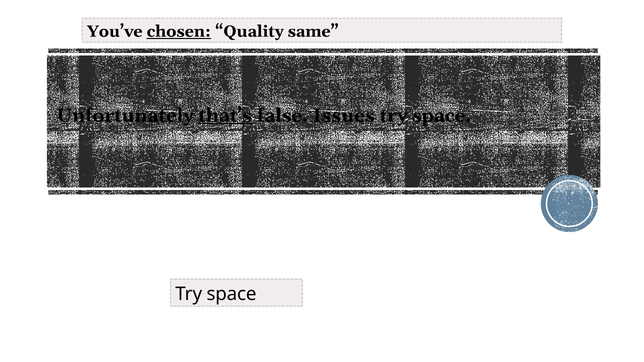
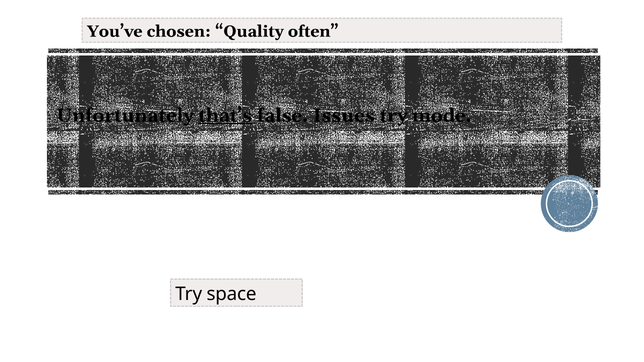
chosen underline: present -> none
same: same -> often
space at (442, 116): space -> mode
